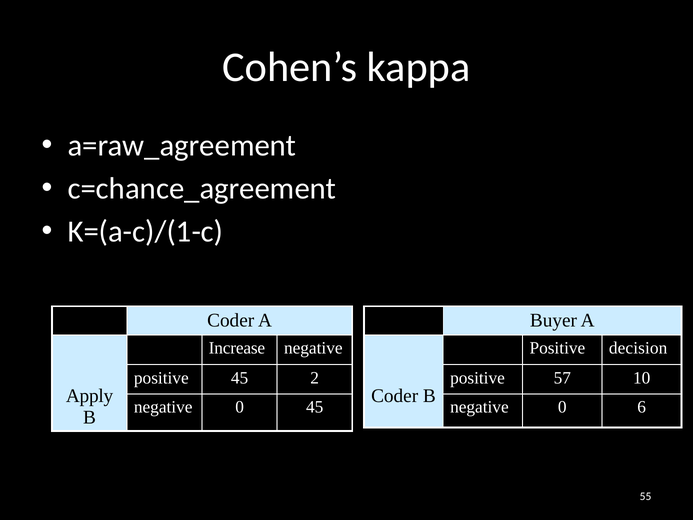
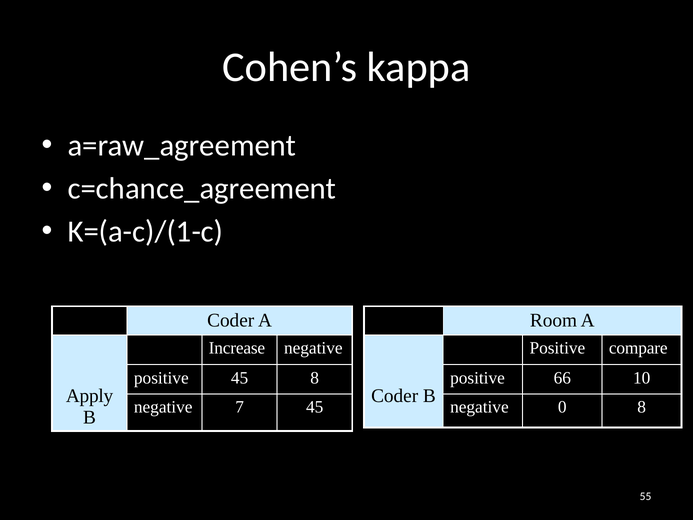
Buyer: Buyer -> Room
decision: decision -> compare
45 2: 2 -> 8
57: 57 -> 66
0 at (240, 407): 0 -> 7
0 6: 6 -> 8
